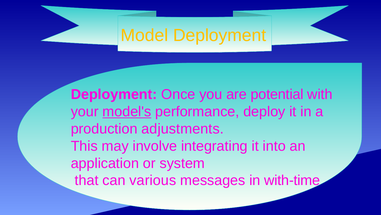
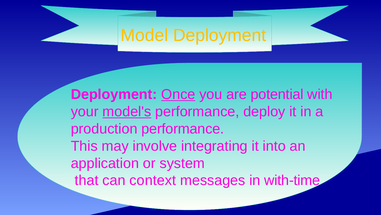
Once underline: none -> present
production adjustments: adjustments -> performance
various: various -> context
